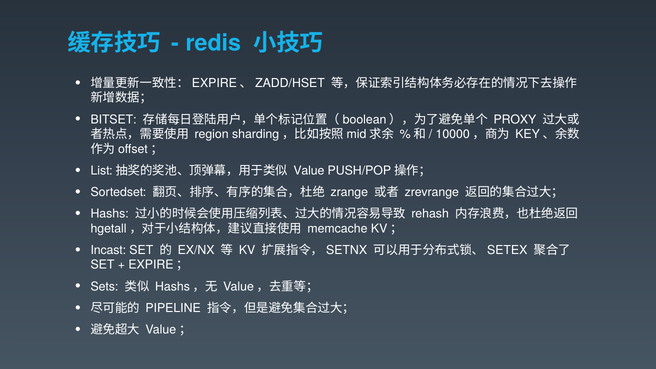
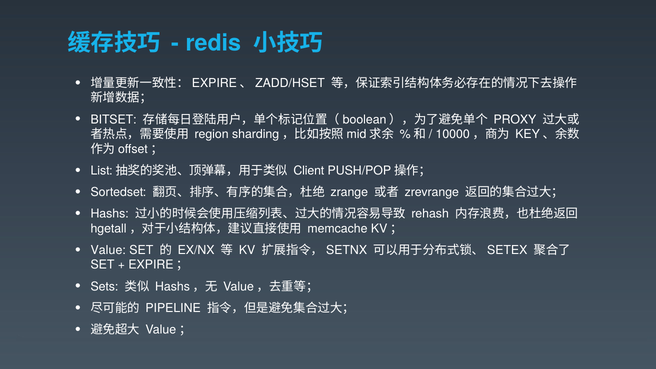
Value: Value -> Client
Incast: Incast -> Value
